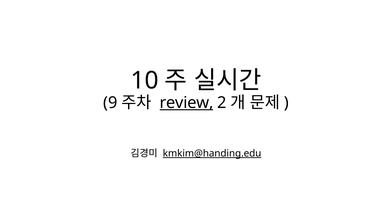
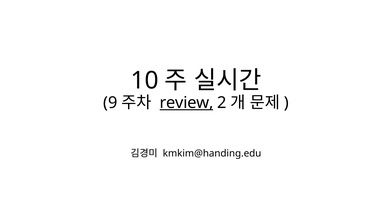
kmkim@handing.edu underline: present -> none
